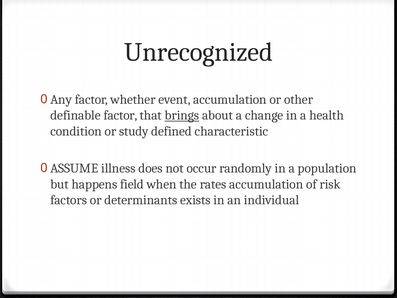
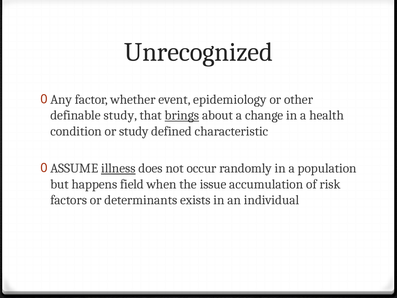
event accumulation: accumulation -> epidemiology
definable factor: factor -> study
illness underline: none -> present
rates: rates -> issue
